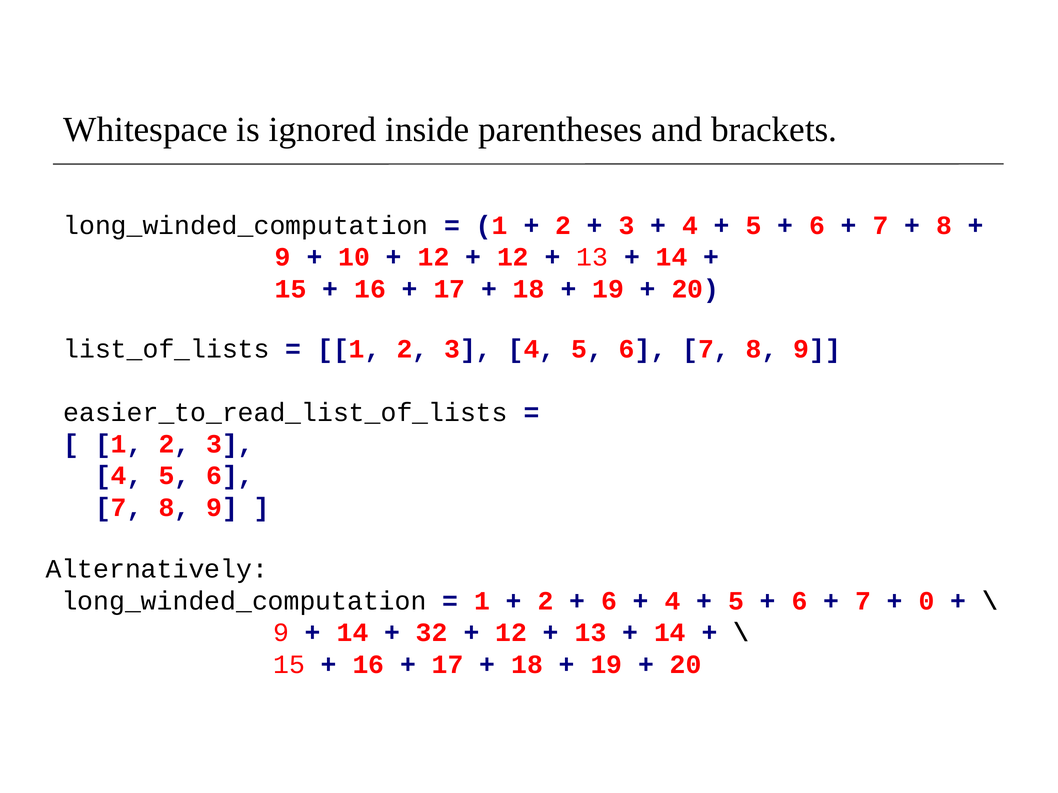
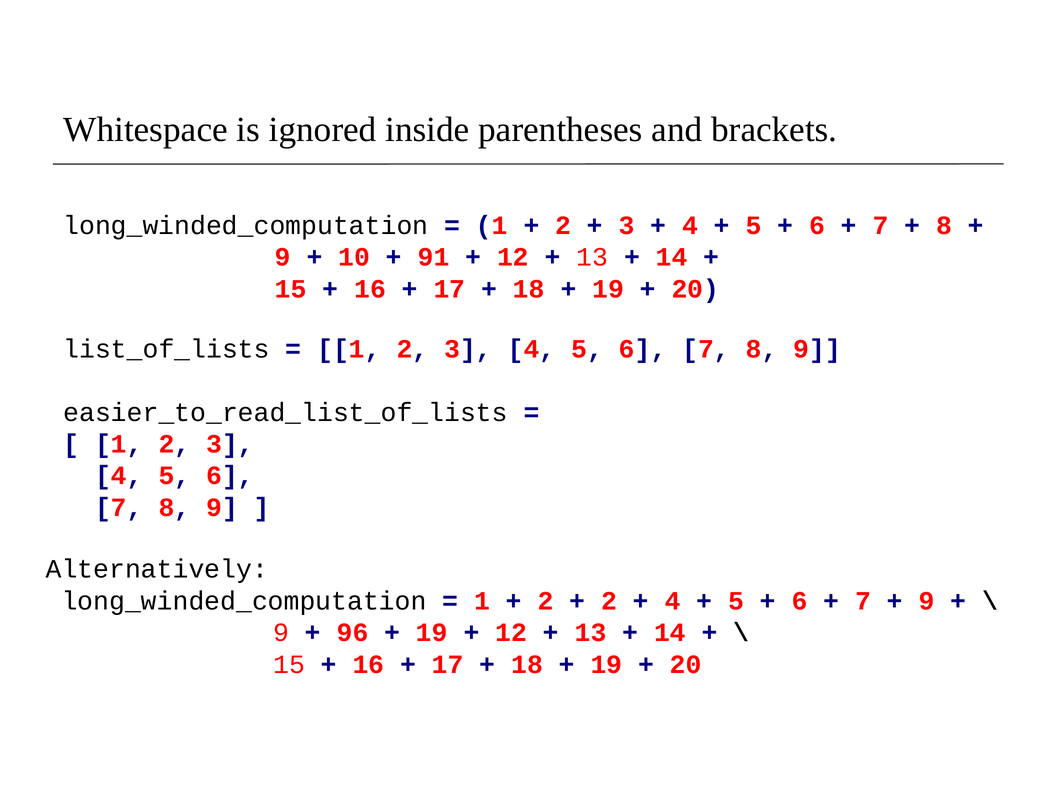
12 at (434, 257): 12 -> 91
6 at (609, 601): 6 -> 2
0 at (926, 601): 0 -> 9
14 at (353, 633): 14 -> 96
32 at (432, 633): 32 -> 19
